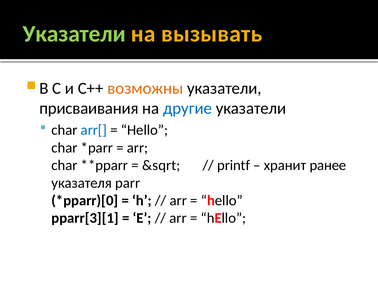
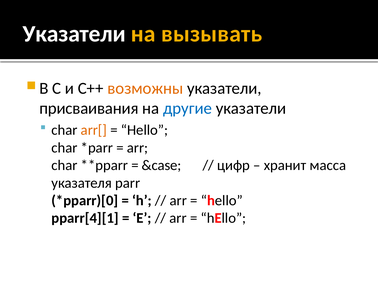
Указатели at (74, 34) colour: light green -> white
arr[ colour: blue -> orange
&sqrt: &sqrt -> &case
printf: printf -> цифр
ранее: ранее -> масса
pparr[3][1: pparr[3][1 -> pparr[4][1
